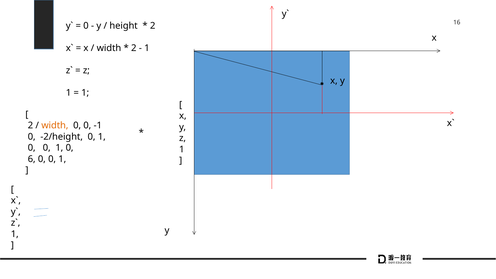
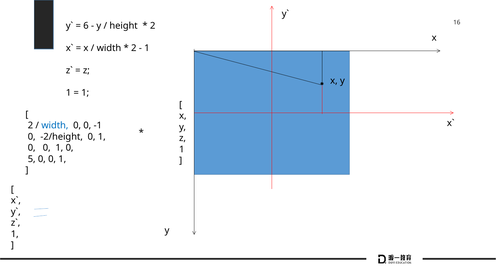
0 at (86, 26): 0 -> 6
width at (55, 126) colour: orange -> blue
6: 6 -> 5
